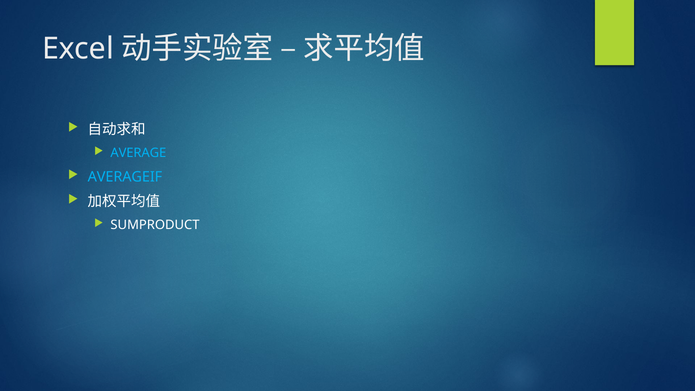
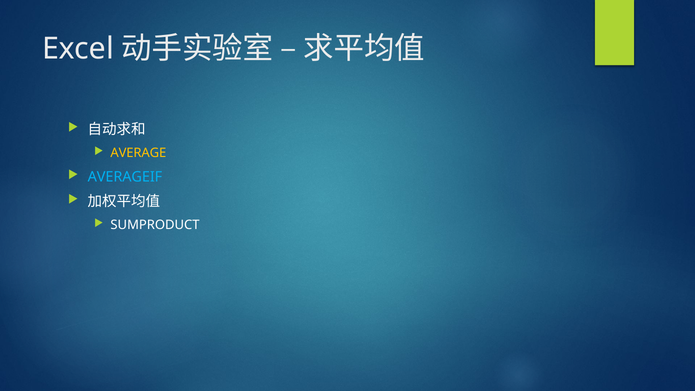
AVERAGE colour: light blue -> yellow
